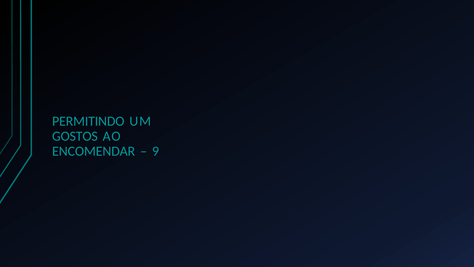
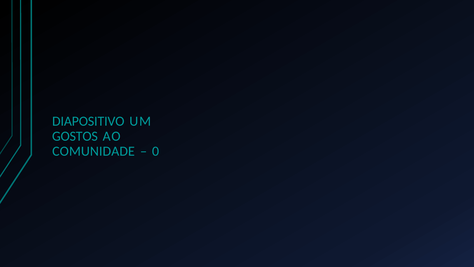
PERMITINDO: PERMITINDO -> DIAPOSITIVO
ENCOMENDAR: ENCOMENDAR -> COMUNIDADE
9: 9 -> 0
